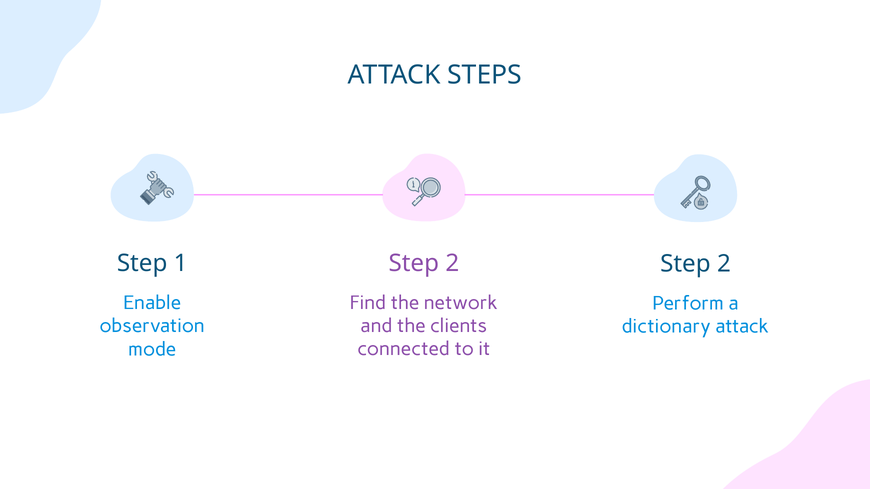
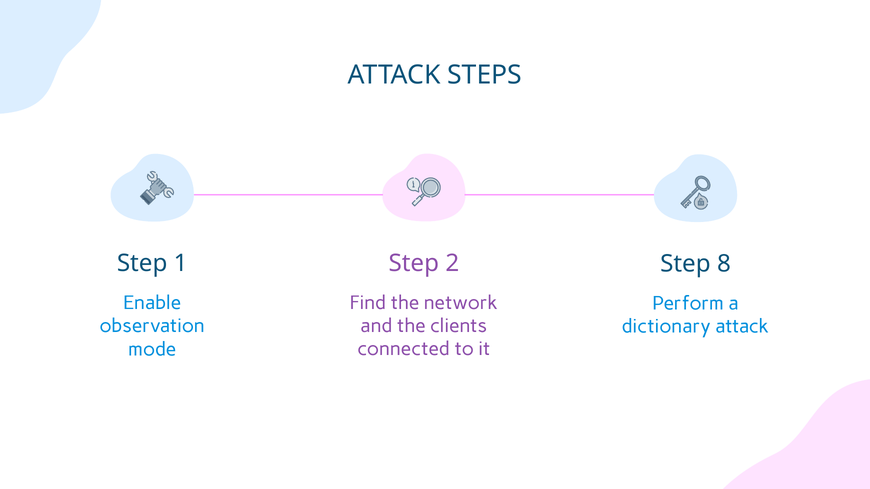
2 Step 2: 2 -> 8
